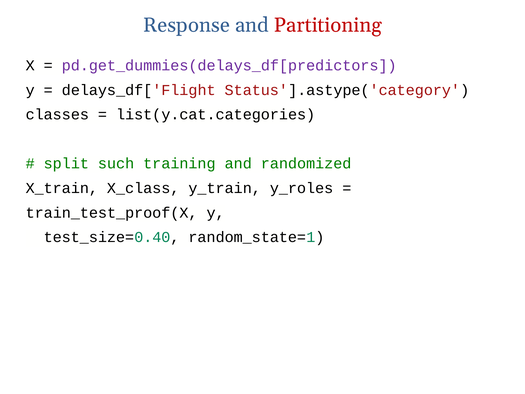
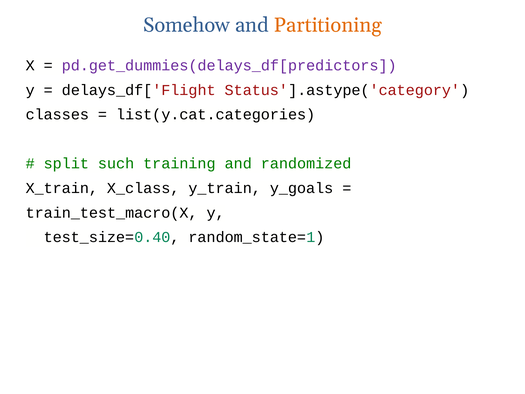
Response: Response -> Somehow
Partitioning colour: red -> orange
y_roles: y_roles -> y_goals
train_test_proof(X: train_test_proof(X -> train_test_macro(X
